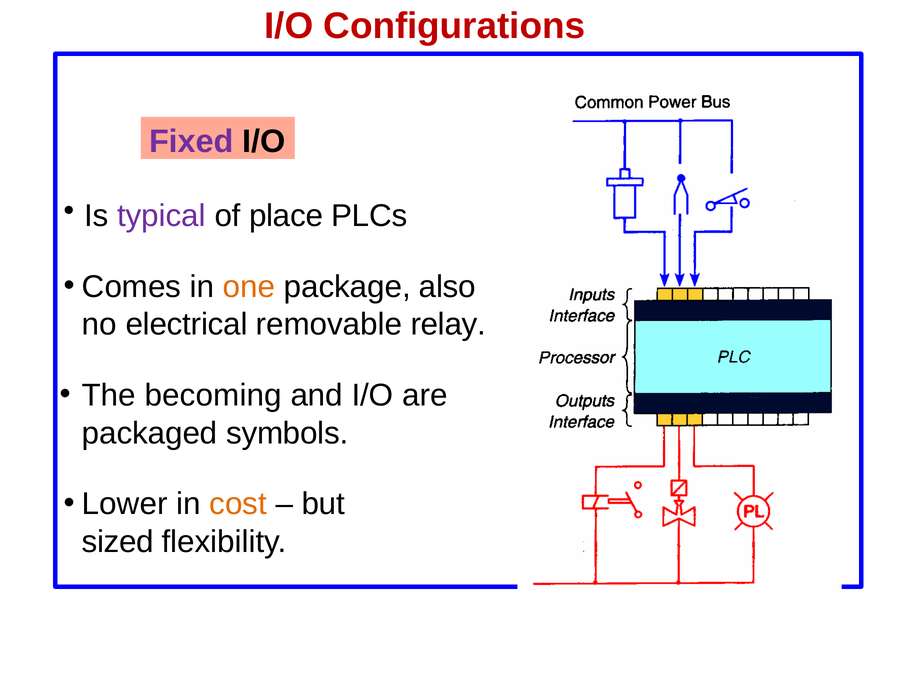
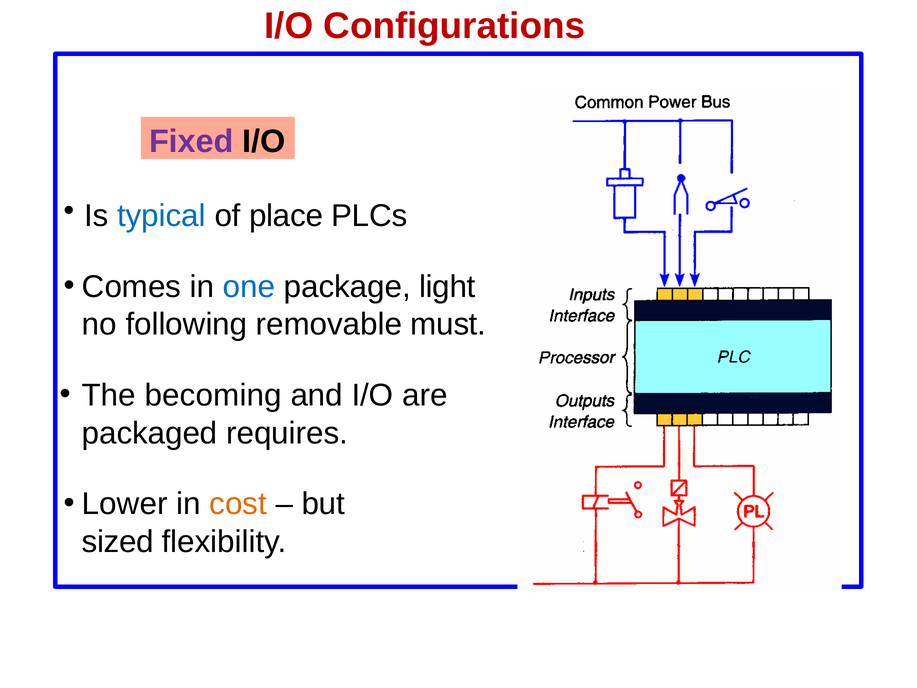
typical colour: purple -> blue
one colour: orange -> blue
also: also -> light
electrical: electrical -> following
relay: relay -> must
symbols: symbols -> requires
